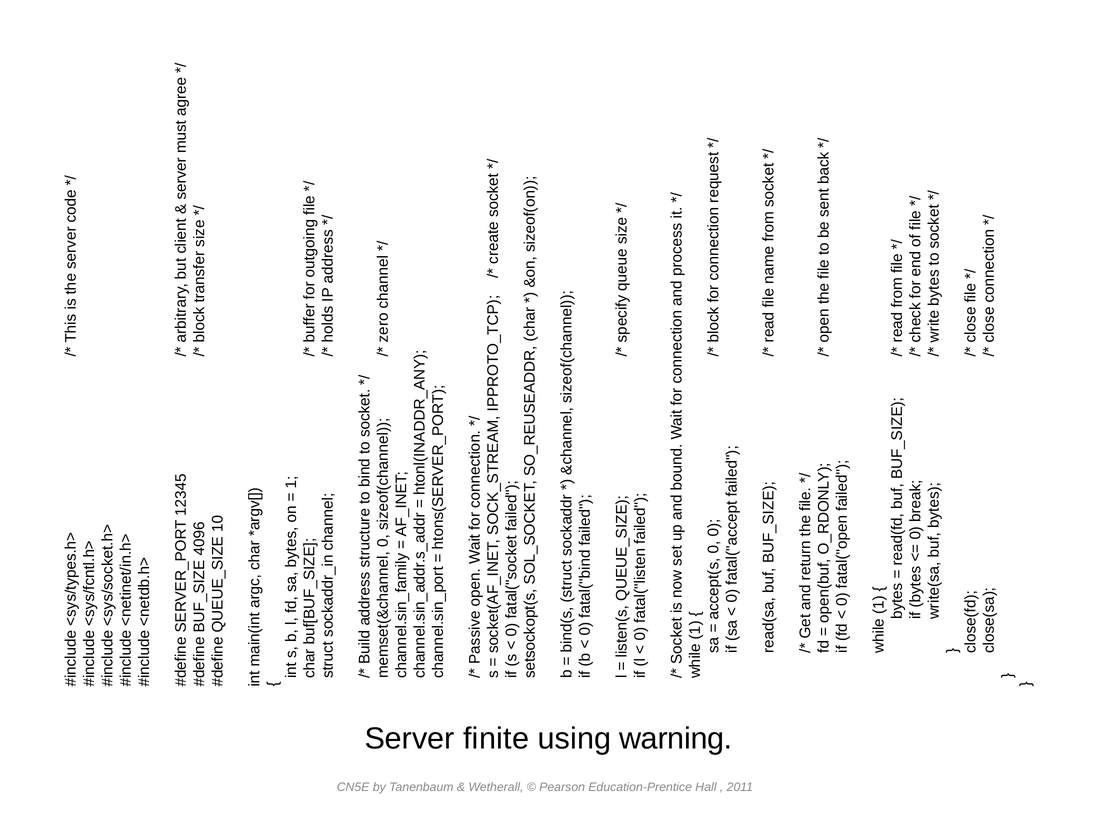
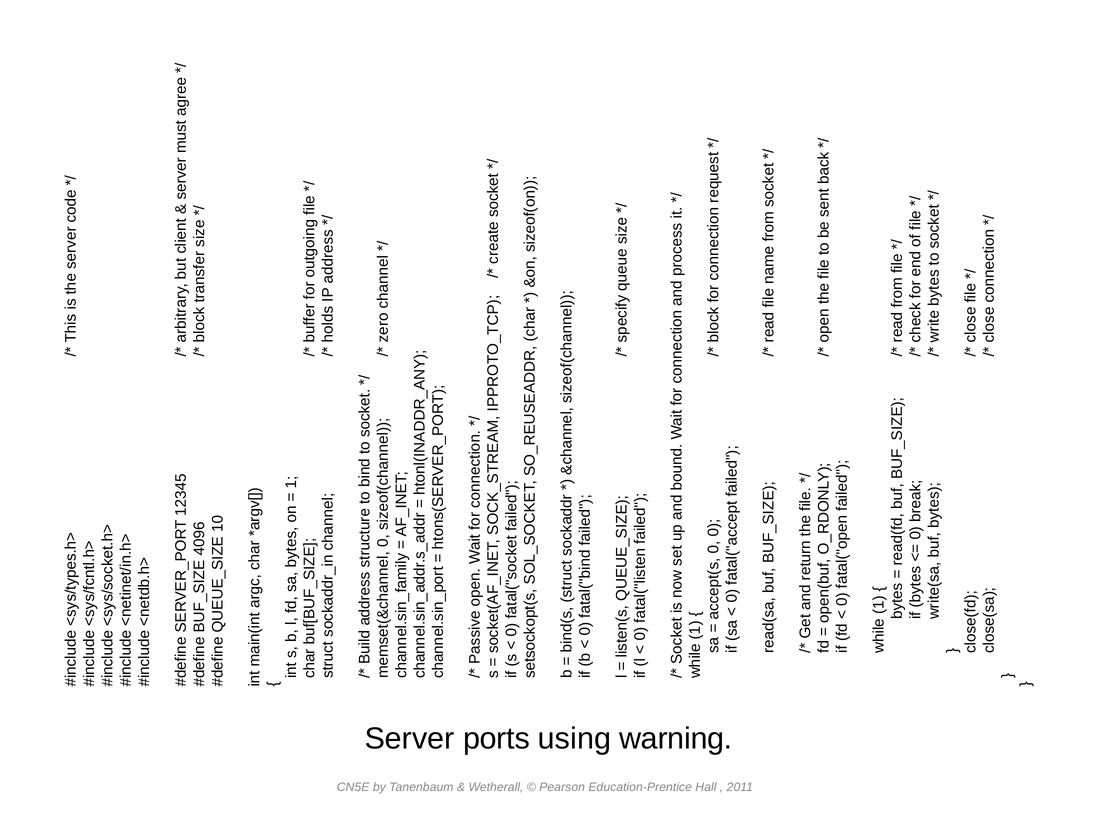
finite: finite -> ports
